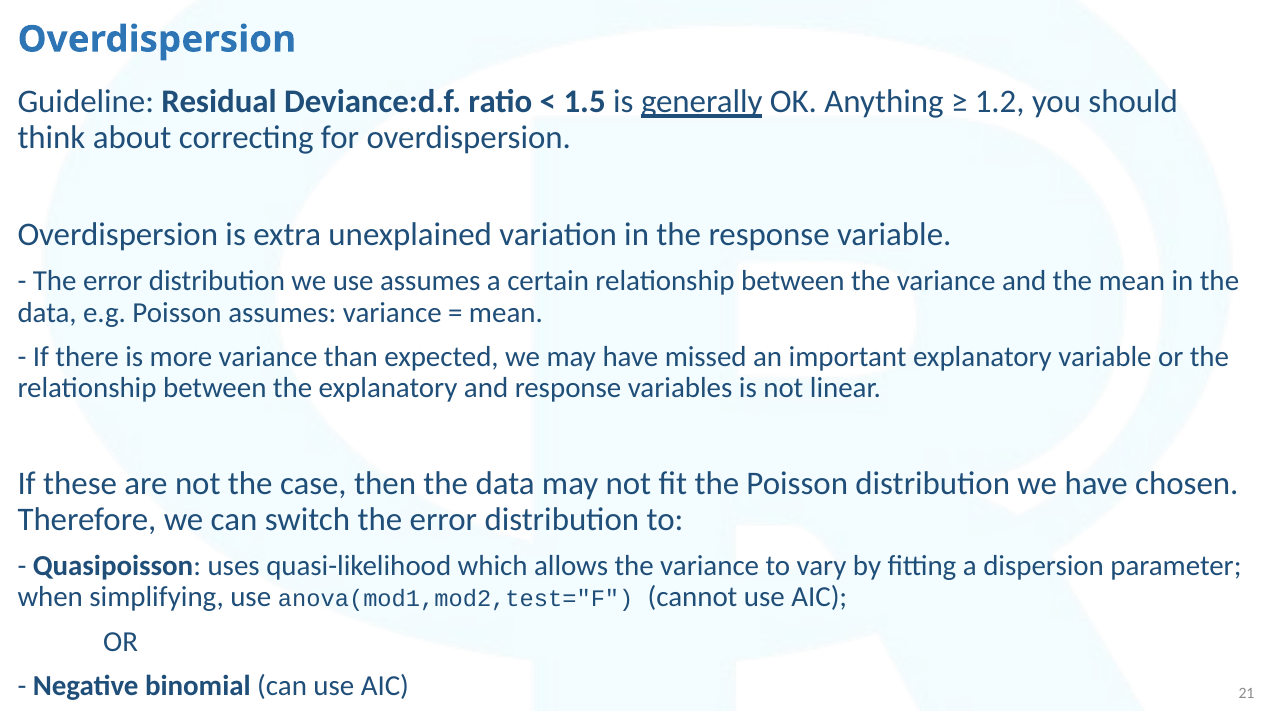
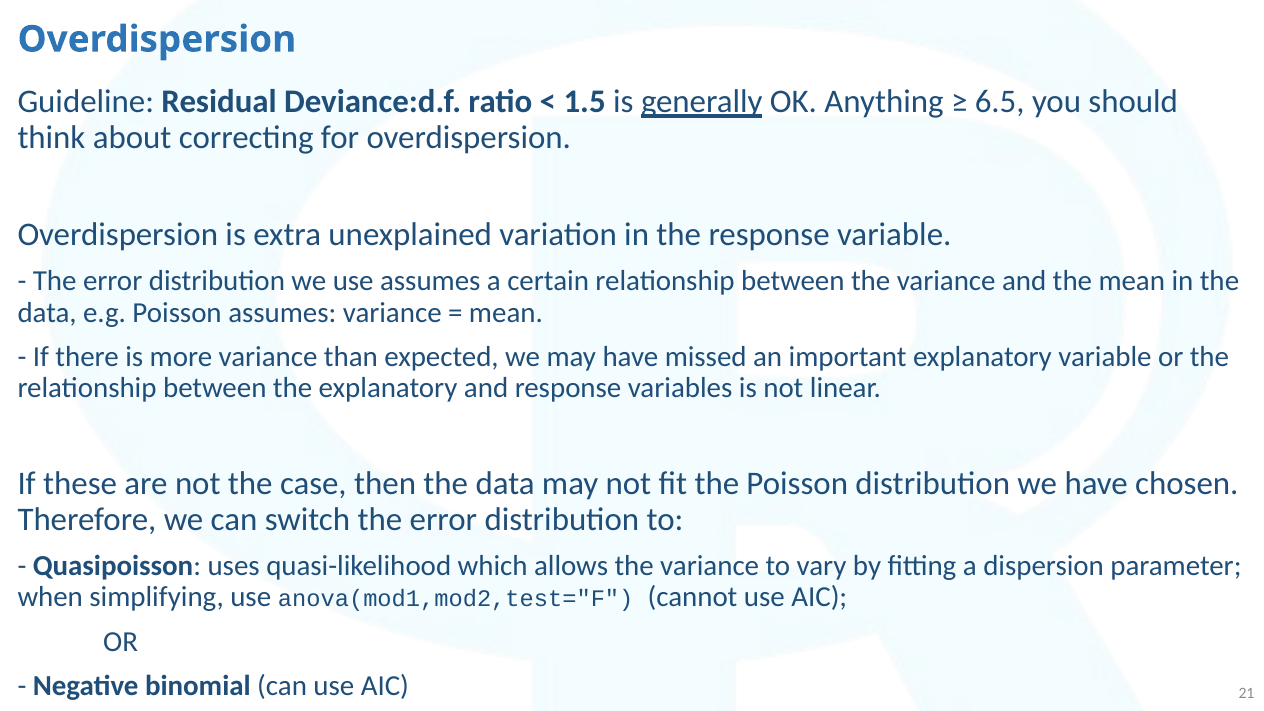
1.2: 1.2 -> 6.5
